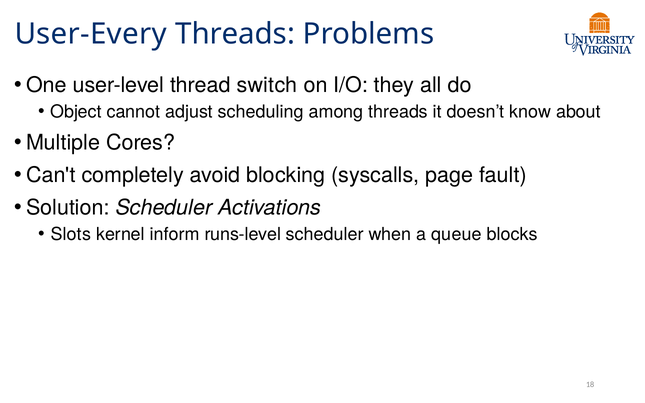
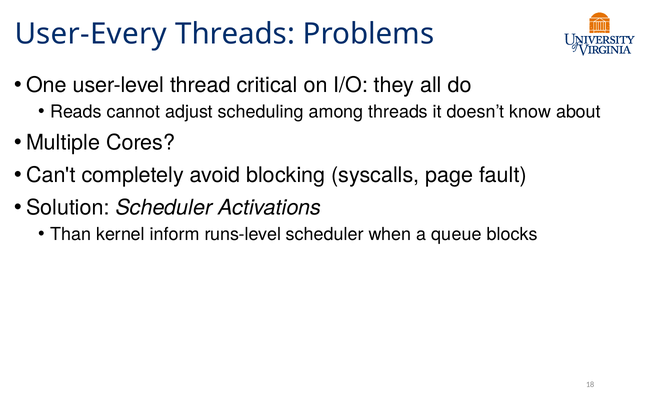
switch: switch -> critical
Object: Object -> Reads
Slots: Slots -> Than
